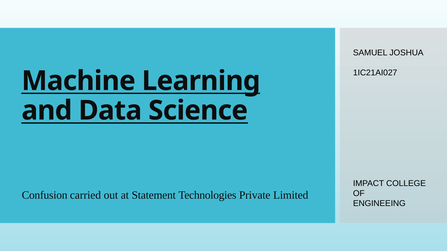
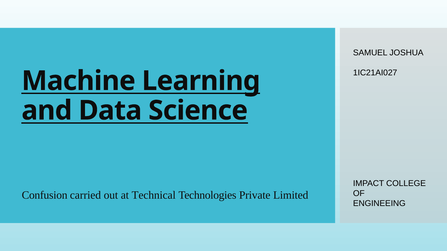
Statement: Statement -> Technical
